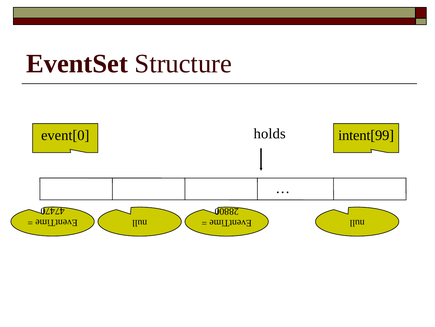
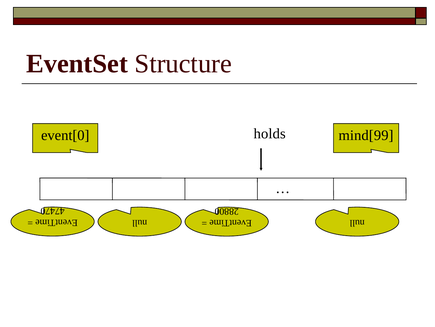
intent[99: intent[99 -> mind[99
